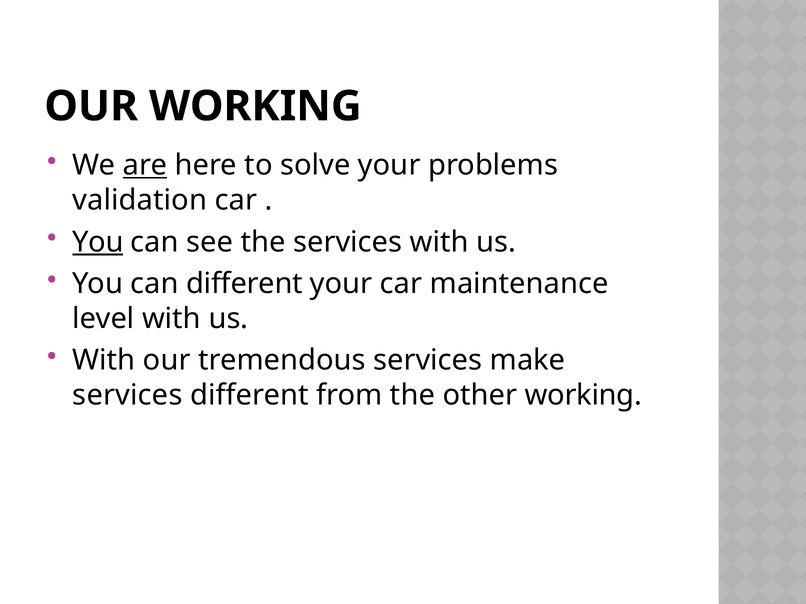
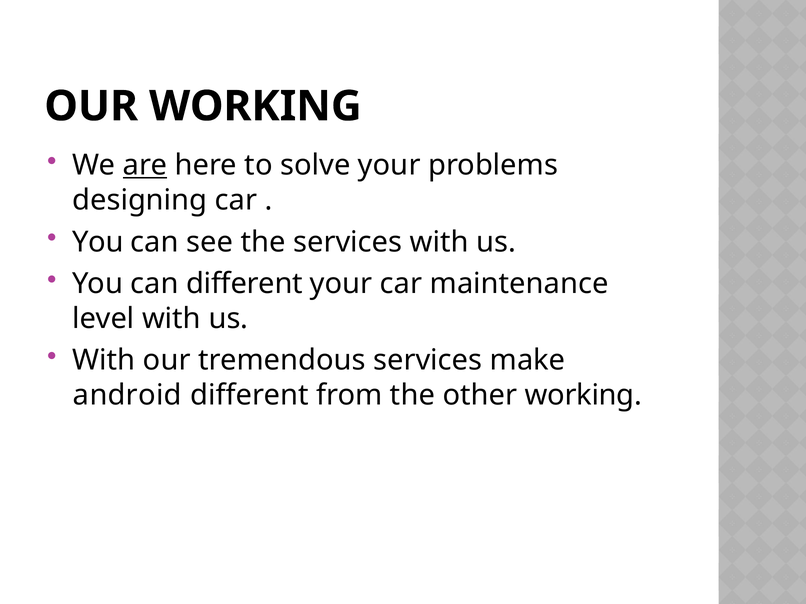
validation: validation -> designing
You at (98, 242) underline: present -> none
services at (127, 396): services -> android
